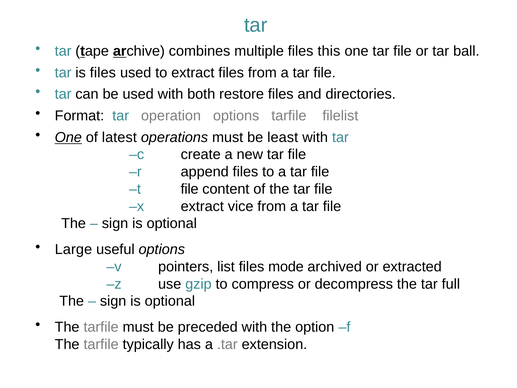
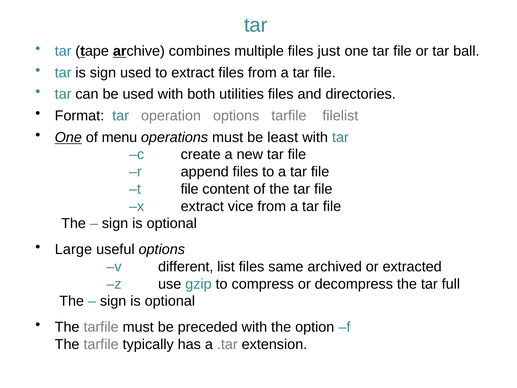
this: this -> just
is files: files -> sign
restore: restore -> utilities
latest: latest -> menu
pointers: pointers -> different
mode: mode -> same
